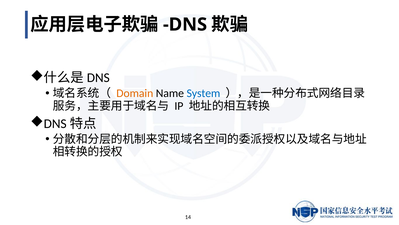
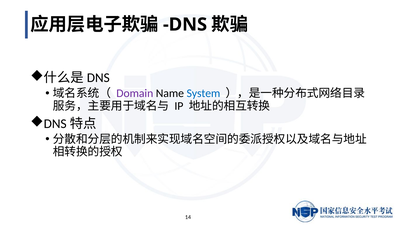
Domain colour: orange -> purple
